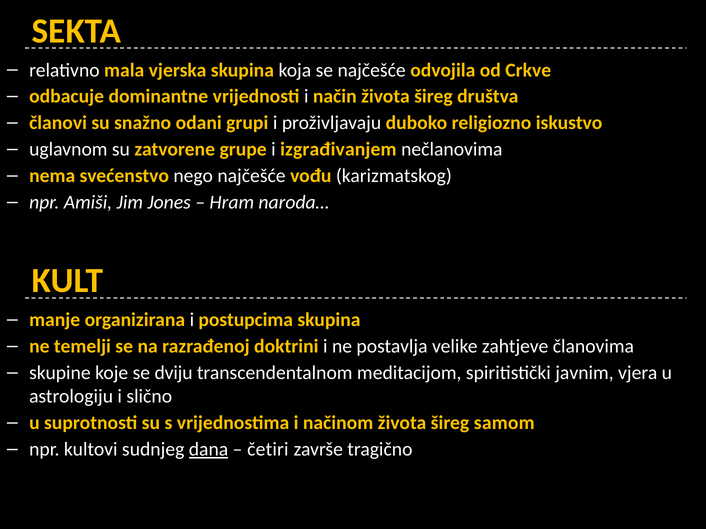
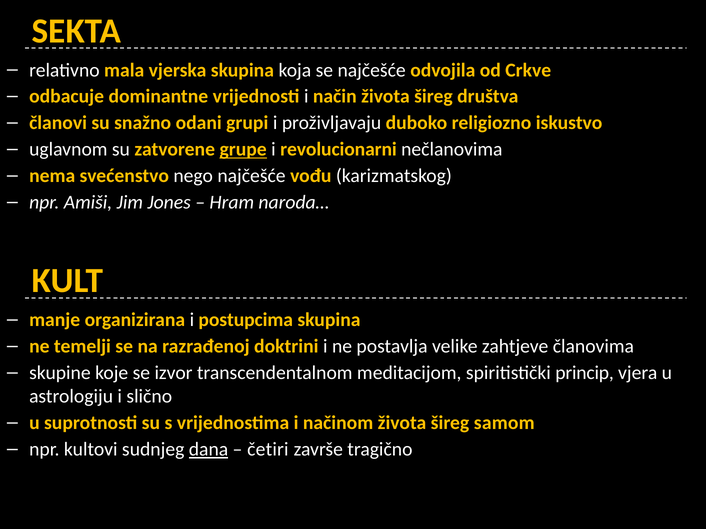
grupe underline: none -> present
izgrađivanjem: izgrađivanjem -> revolucionarni
dviju: dviju -> izvor
javnim: javnim -> princip
